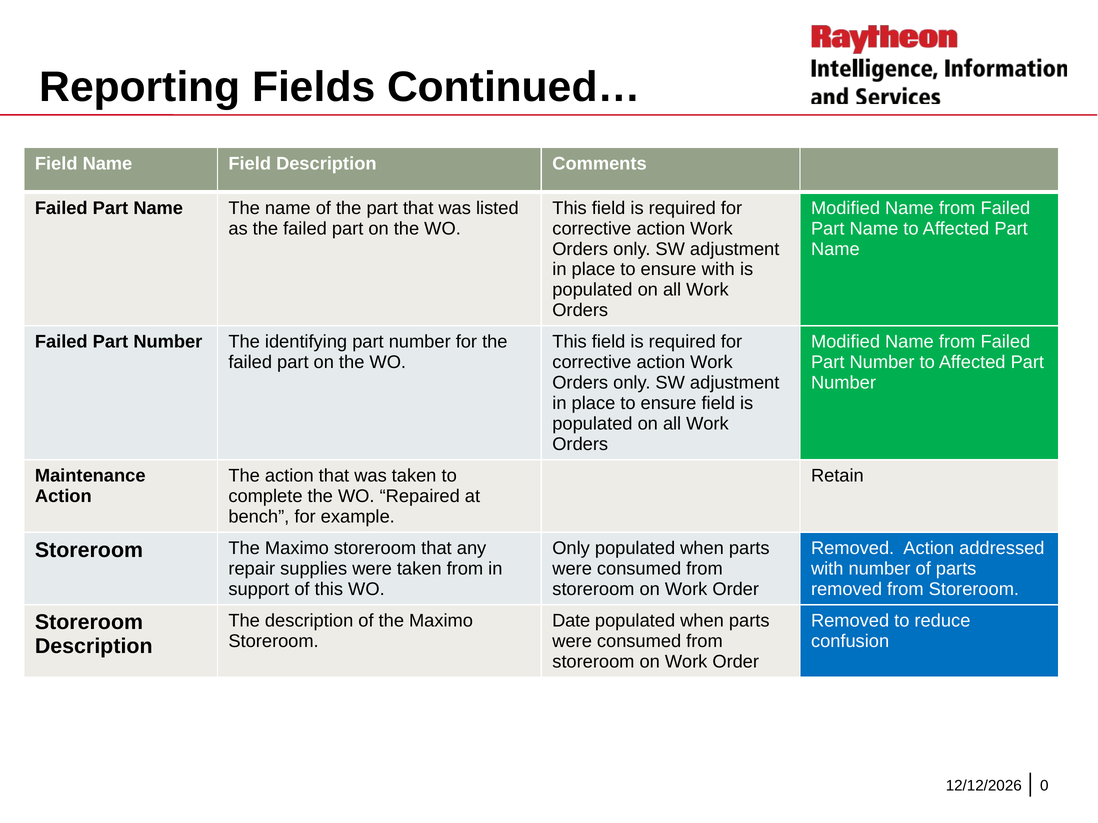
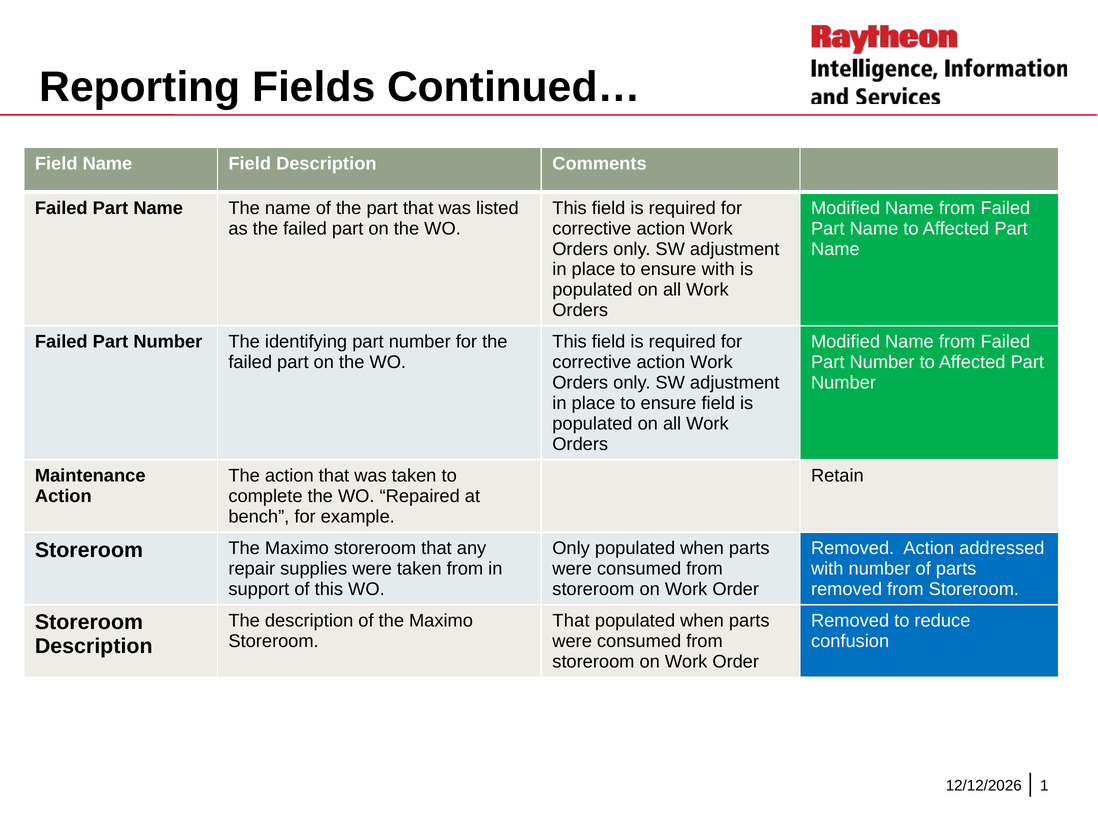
Date at (571, 621): Date -> That
0: 0 -> 1
